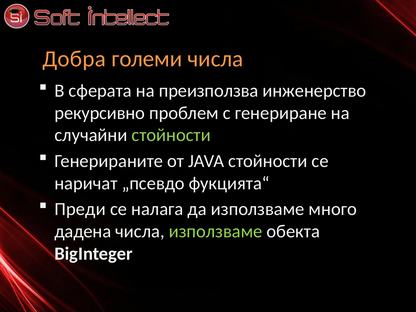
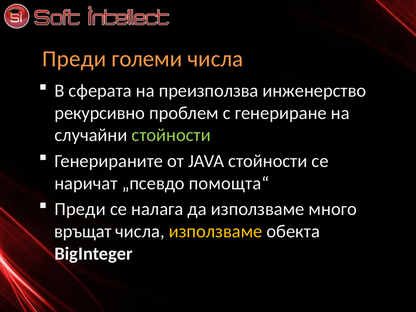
Добра at (74, 59): Добра -> Преди
фукцията“: фукцията“ -> помощта“
дадена: дадена -> връщат
използваме at (216, 231) colour: light green -> yellow
